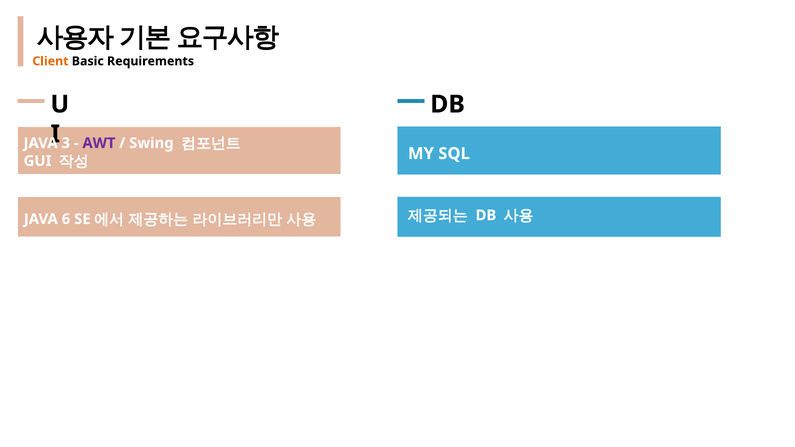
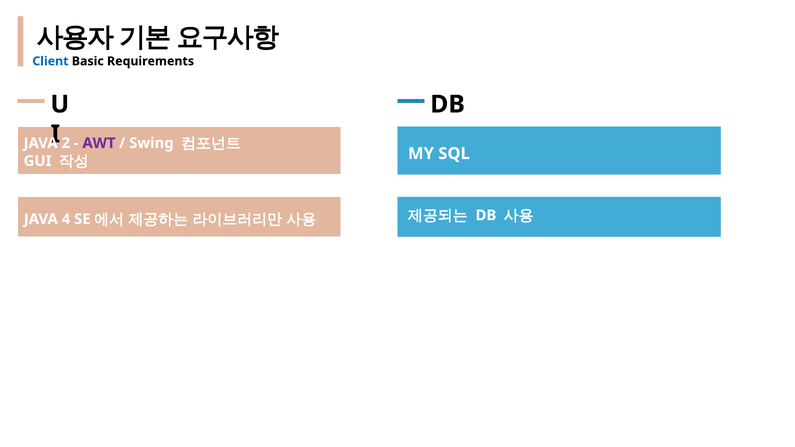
Client colour: orange -> blue
3: 3 -> 2
6: 6 -> 4
